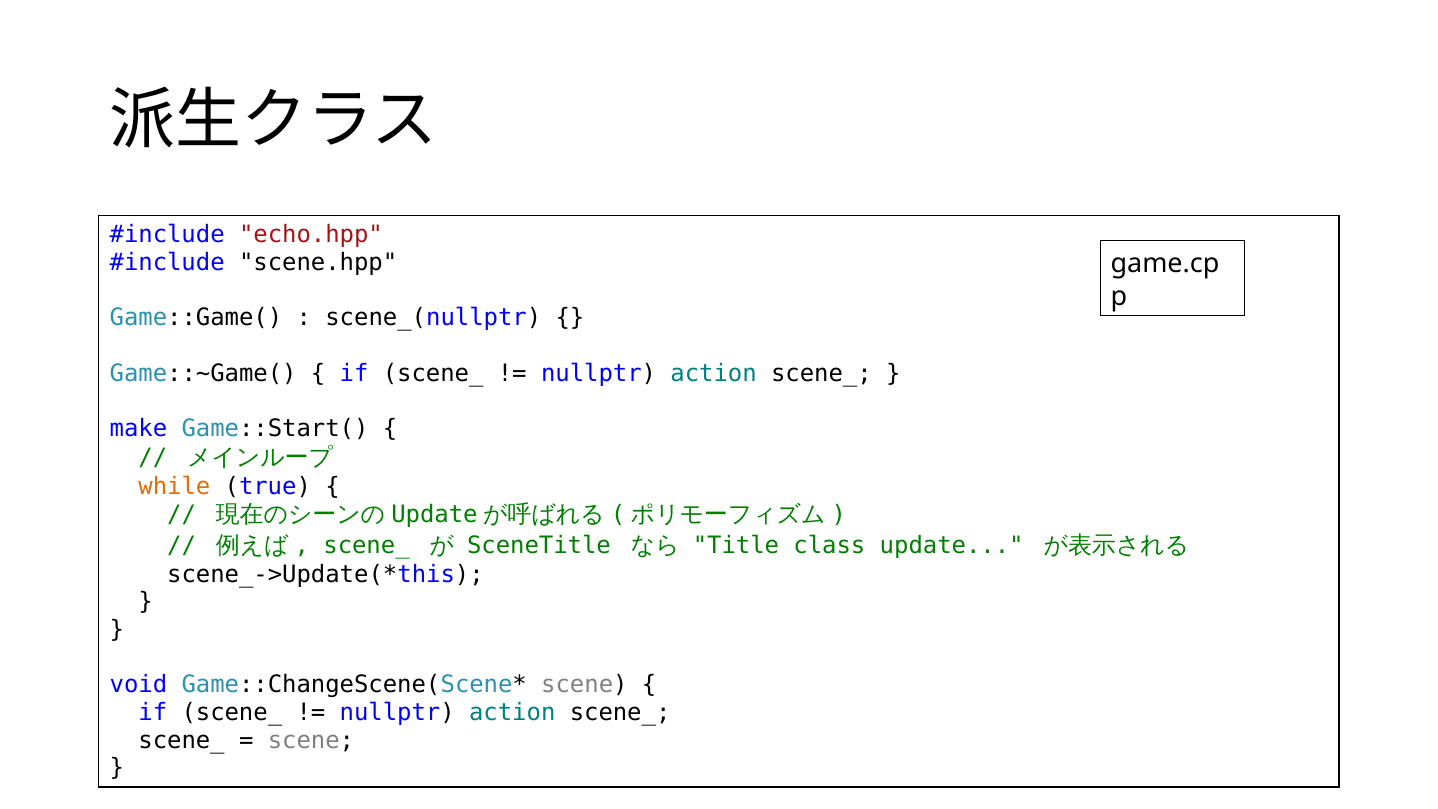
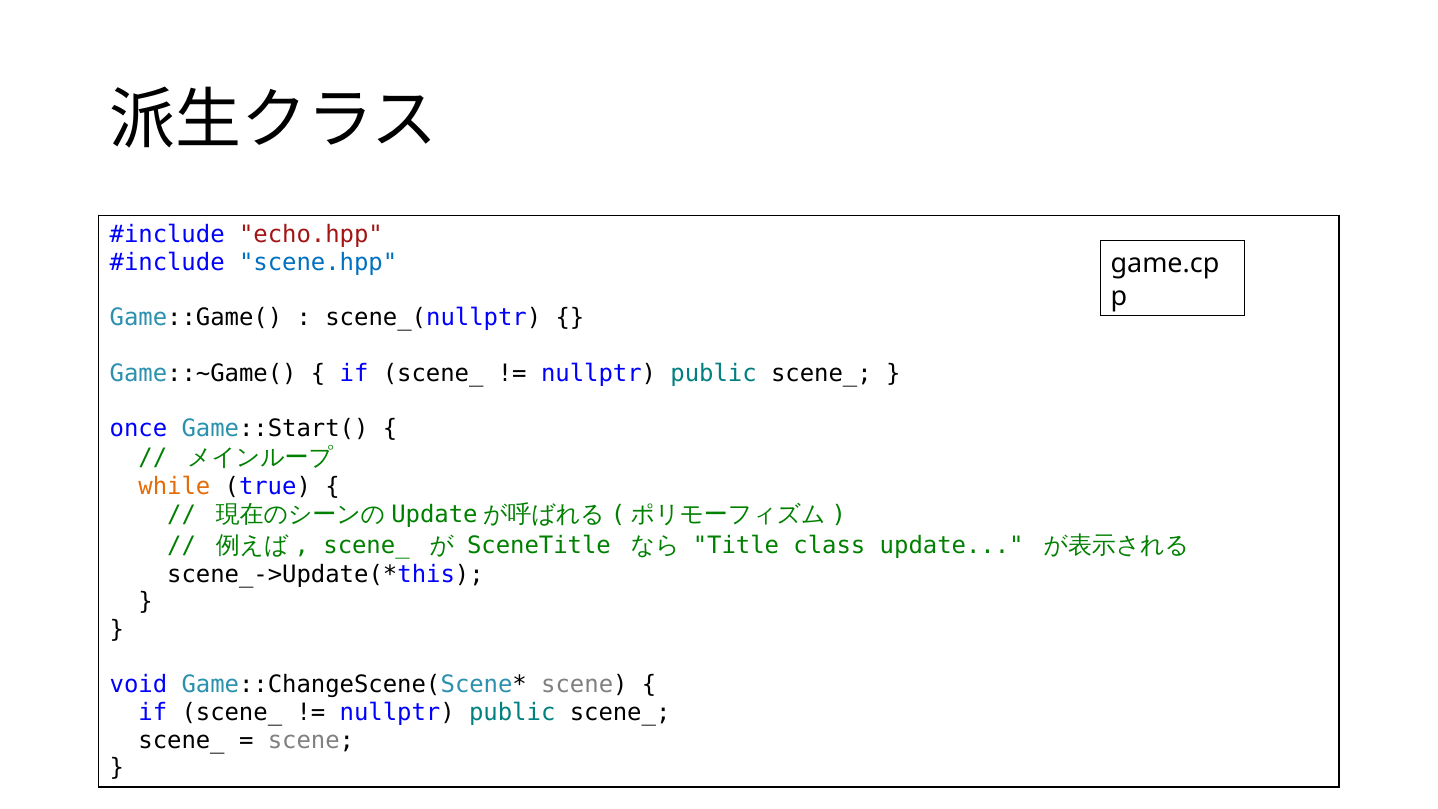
scene.hpp colour: black -> blue
action at (714, 373): action -> public
make: make -> once
action at (512, 713): action -> public
